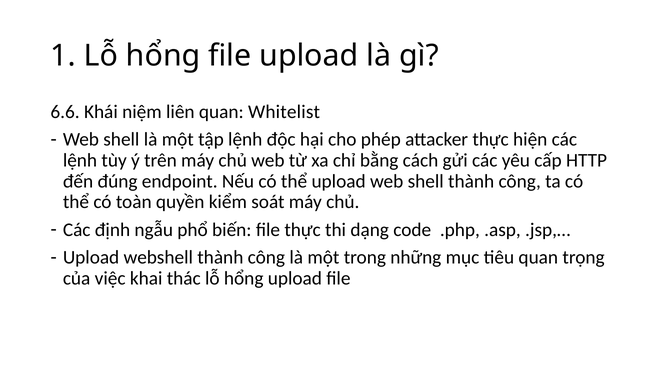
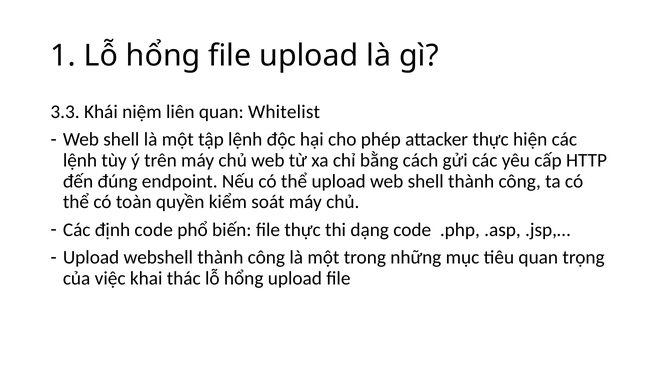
6.6: 6.6 -> 3.3
định ngẫu: ngẫu -> code
